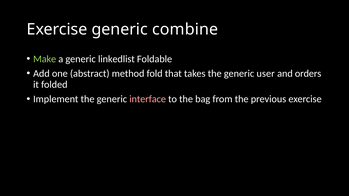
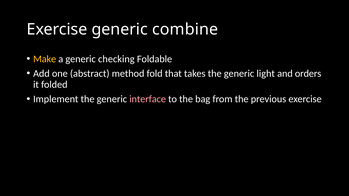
Make colour: light green -> yellow
linkedlist: linkedlist -> checking
user: user -> light
